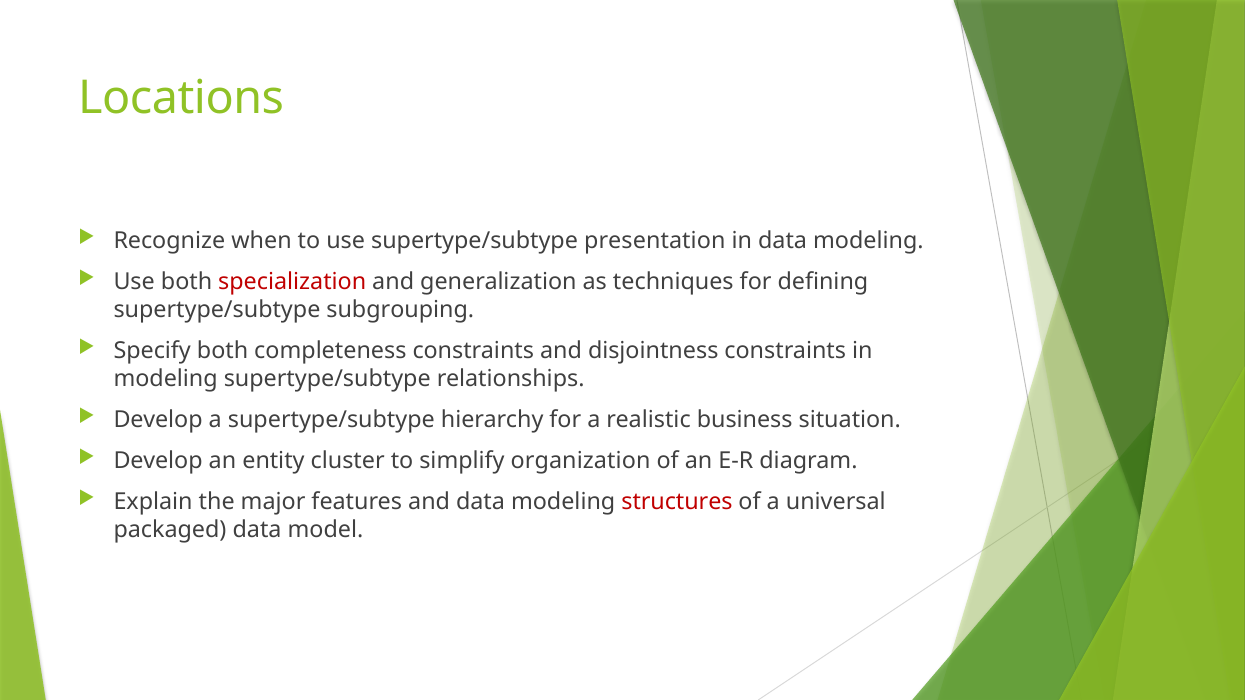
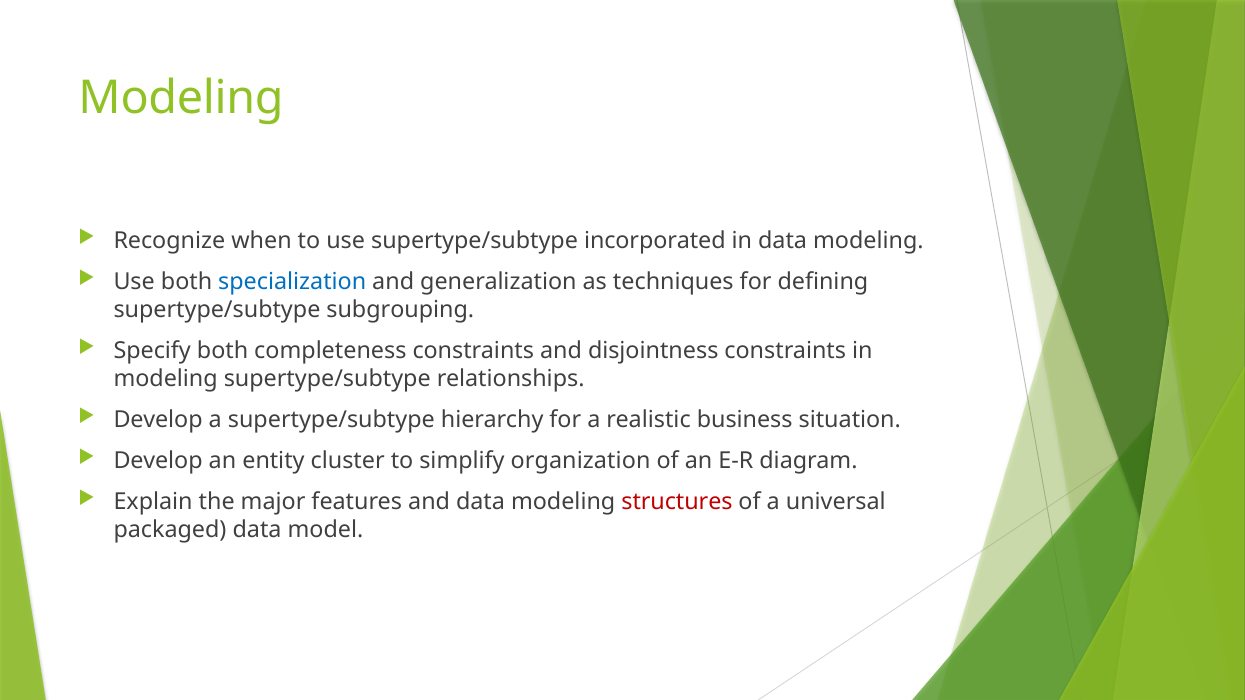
Locations at (181, 98): Locations -> Modeling
presentation: presentation -> incorporated
specialization colour: red -> blue
